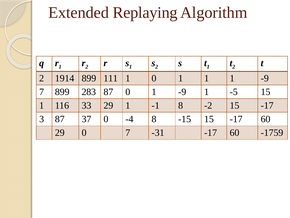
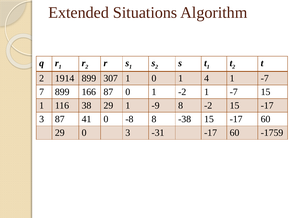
Replaying: Replaying -> Situations
111: 111 -> 307
0 1 1: 1 -> 4
-9 at (265, 78): -9 -> -7
283: 283 -> 166
0 1 -9: -9 -> -2
-5 at (234, 92): -5 -> -7
33: 33 -> 38
-1: -1 -> -9
37: 37 -> 41
-4: -4 -> -8
-15: -15 -> -38
0 7: 7 -> 3
